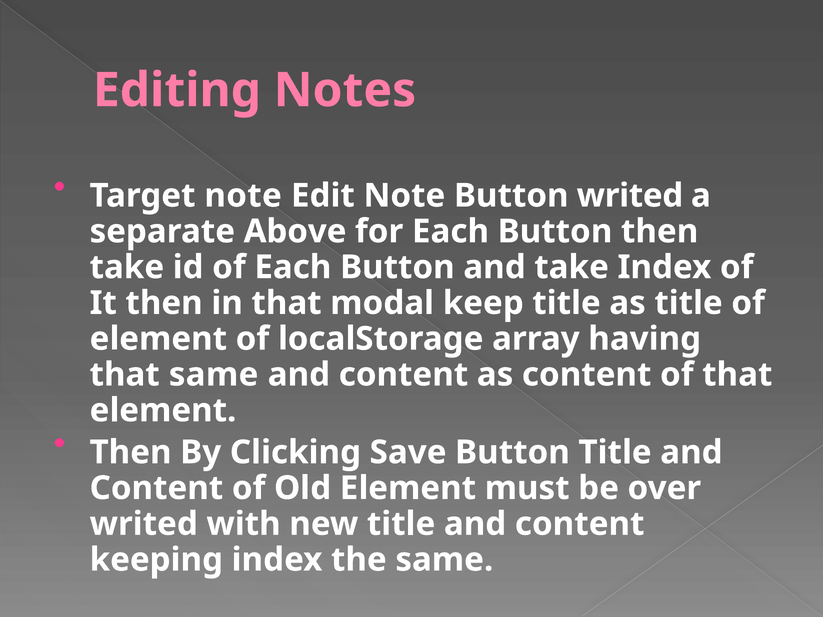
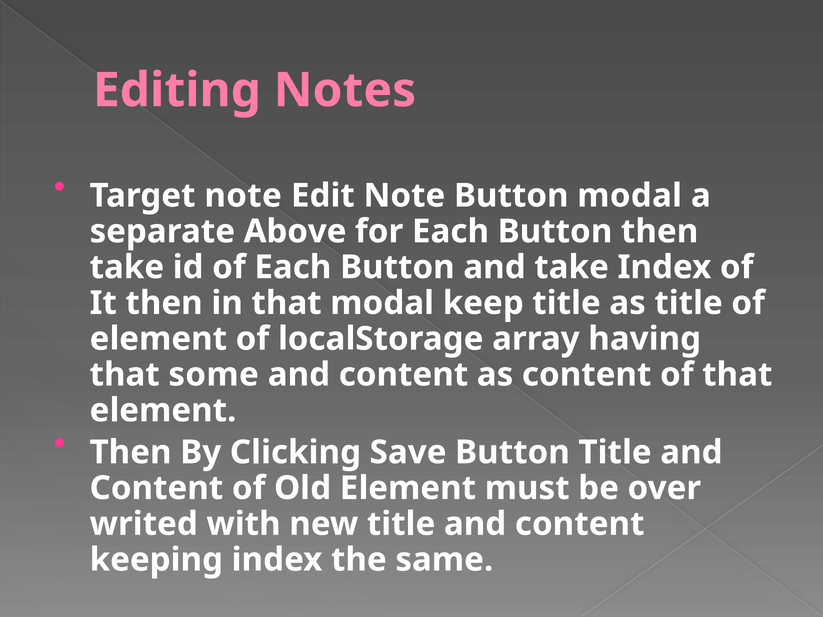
Button writed: writed -> modal
that same: same -> some
